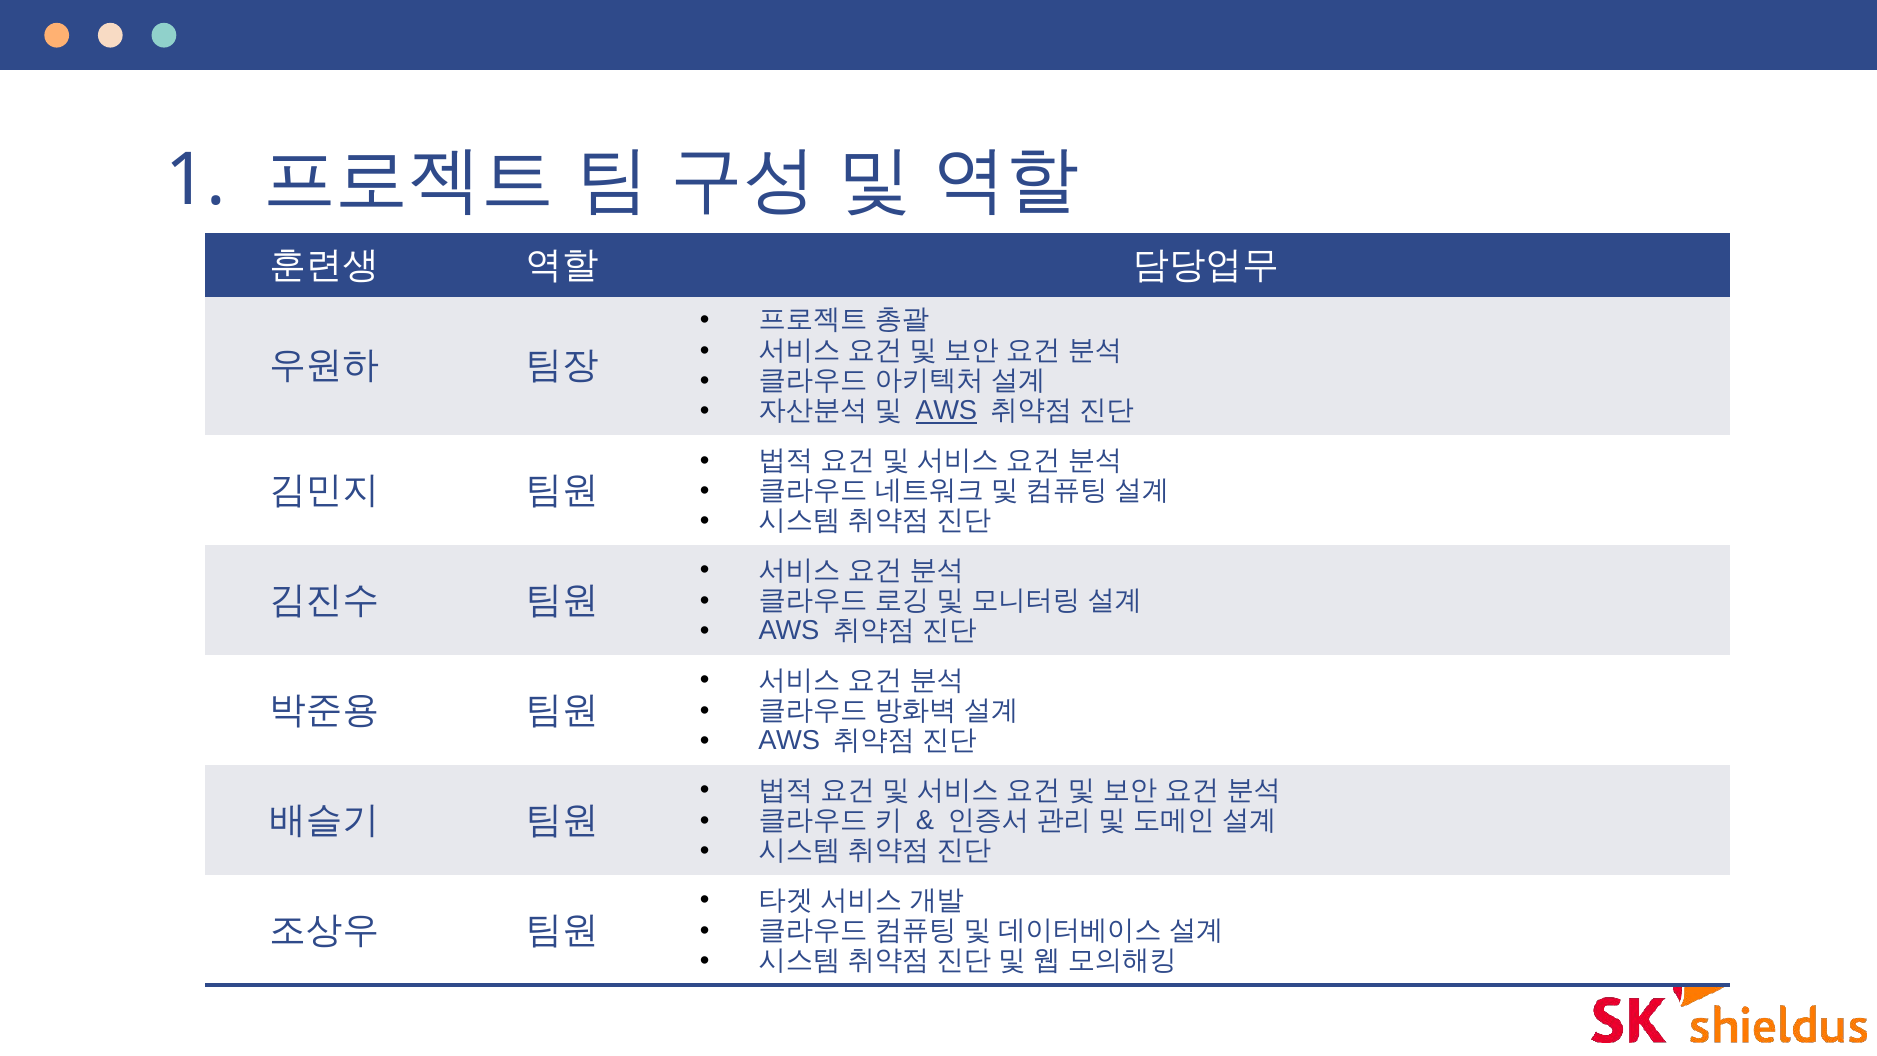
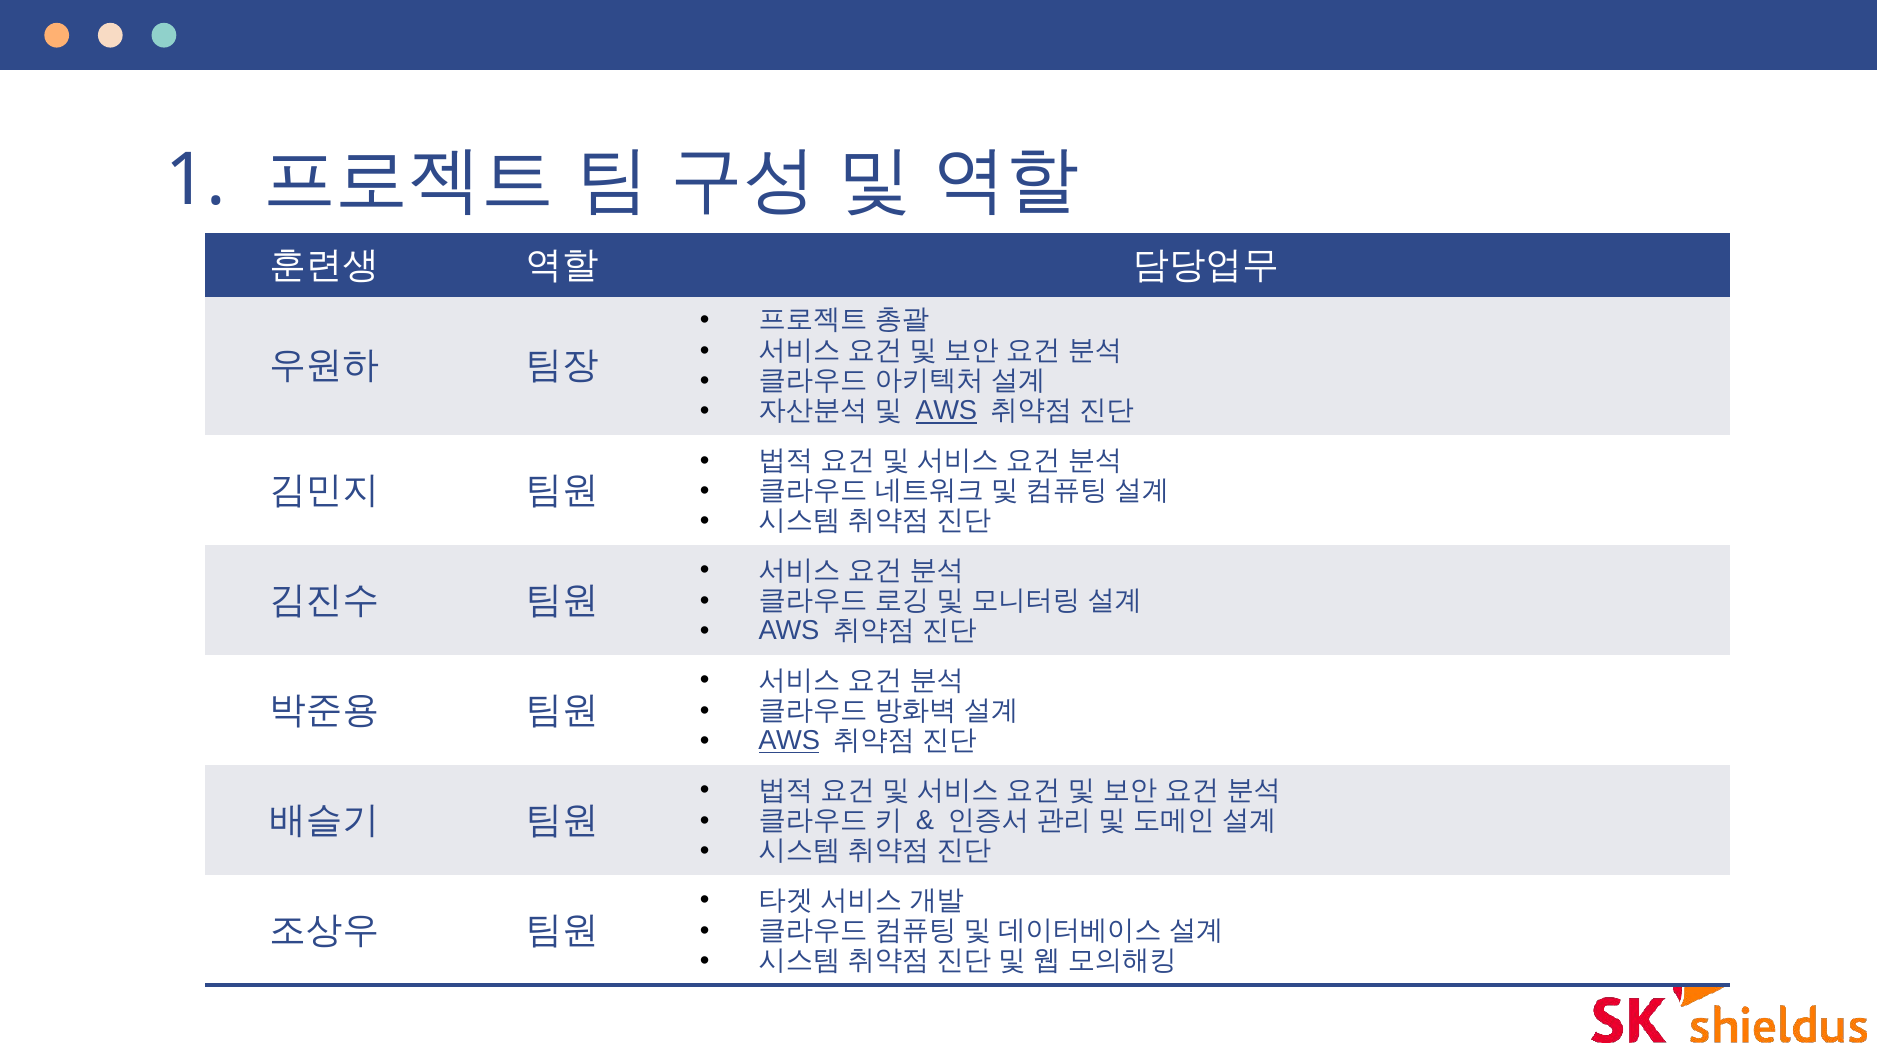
AWS at (789, 741) underline: none -> present
